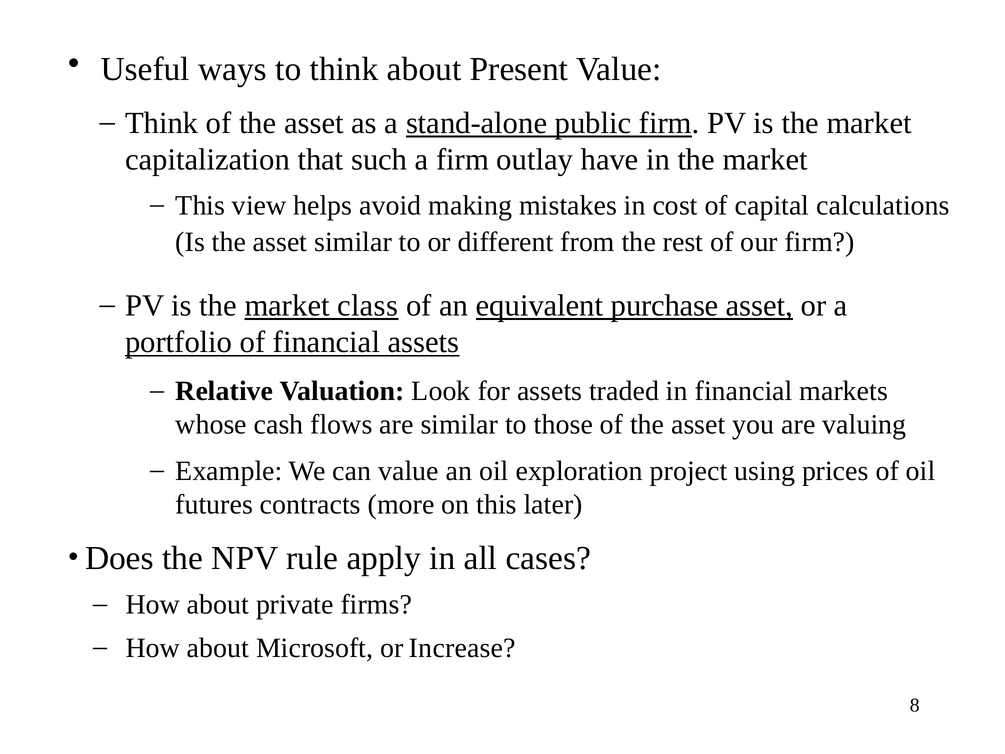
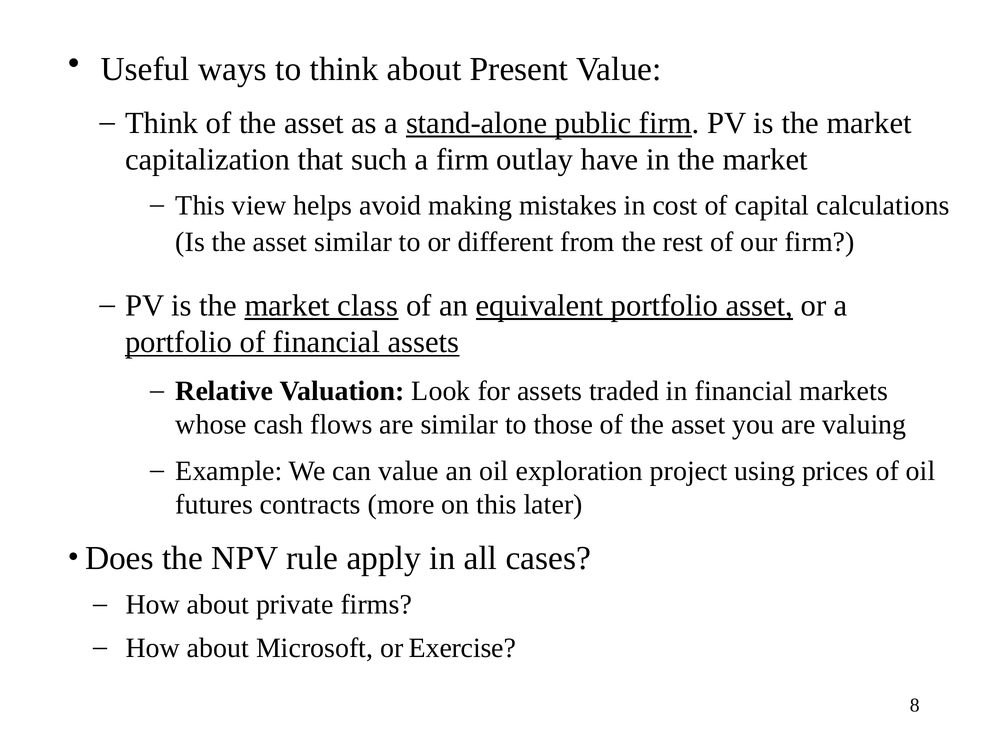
equivalent purchase: purchase -> portfolio
Increase: Increase -> Exercise
